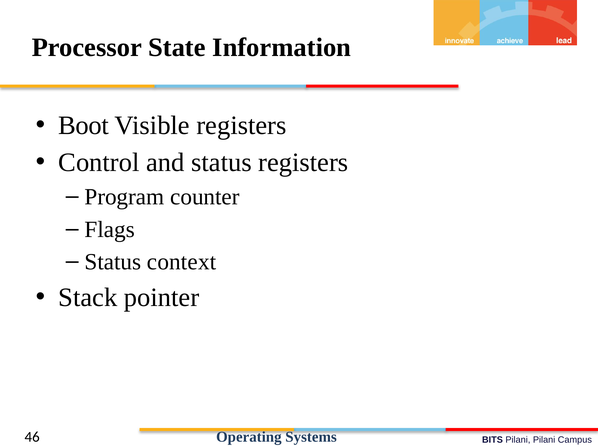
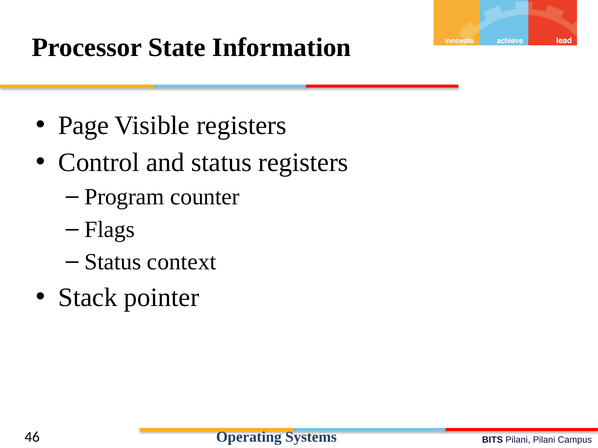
Boot: Boot -> Page
